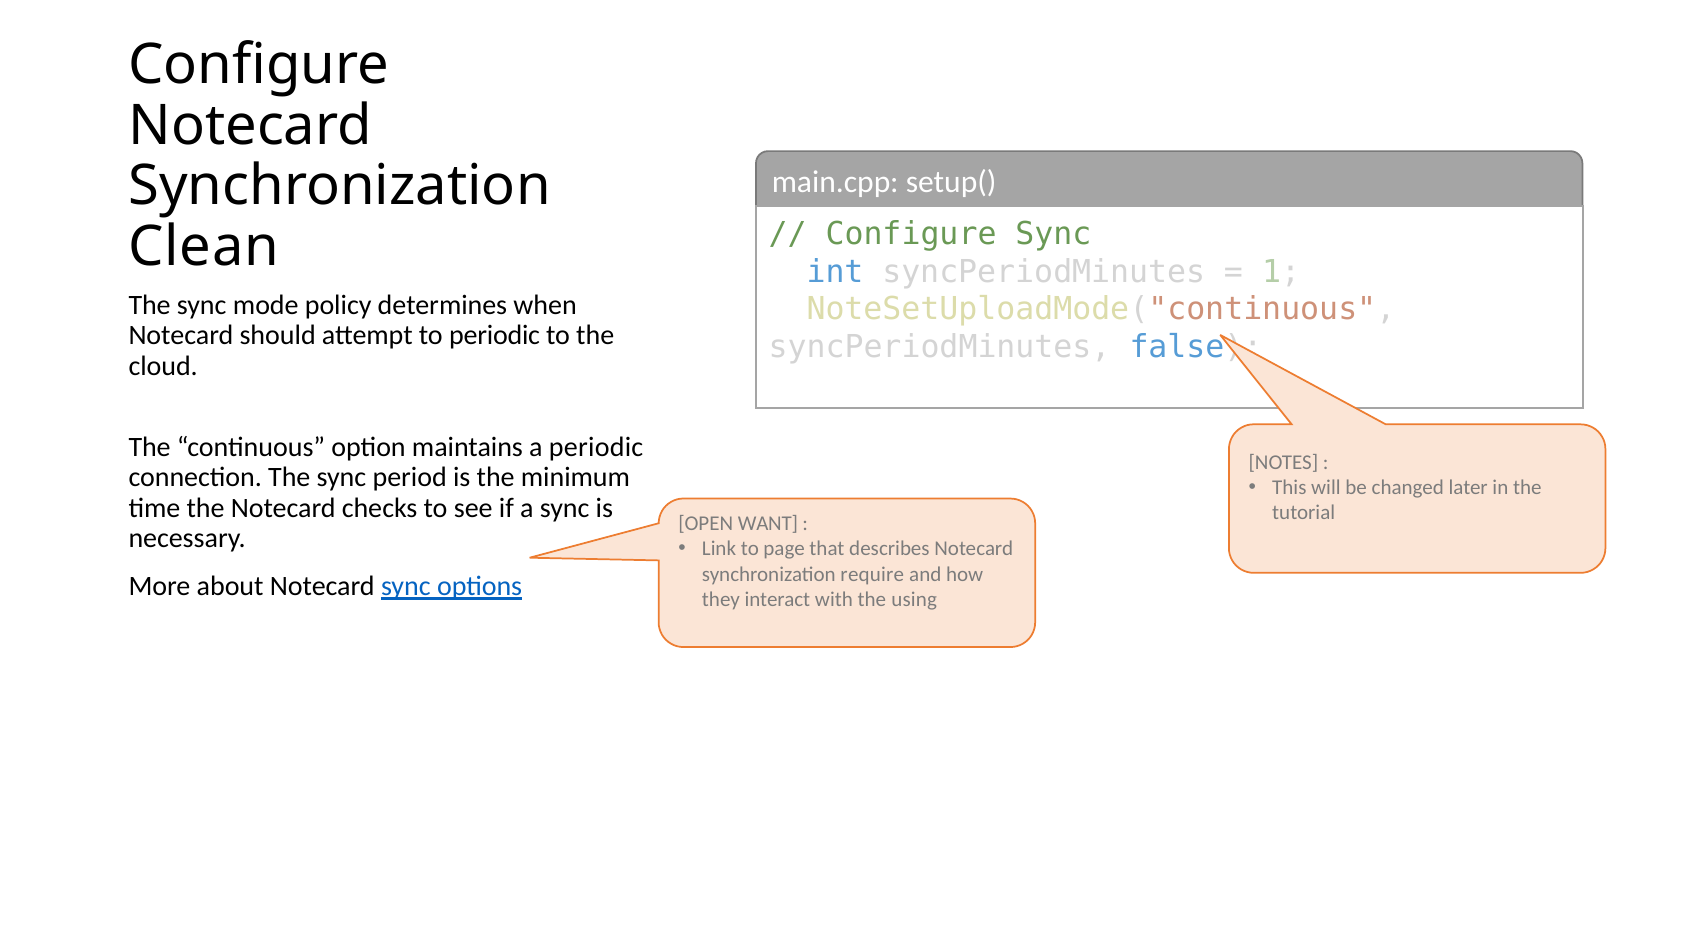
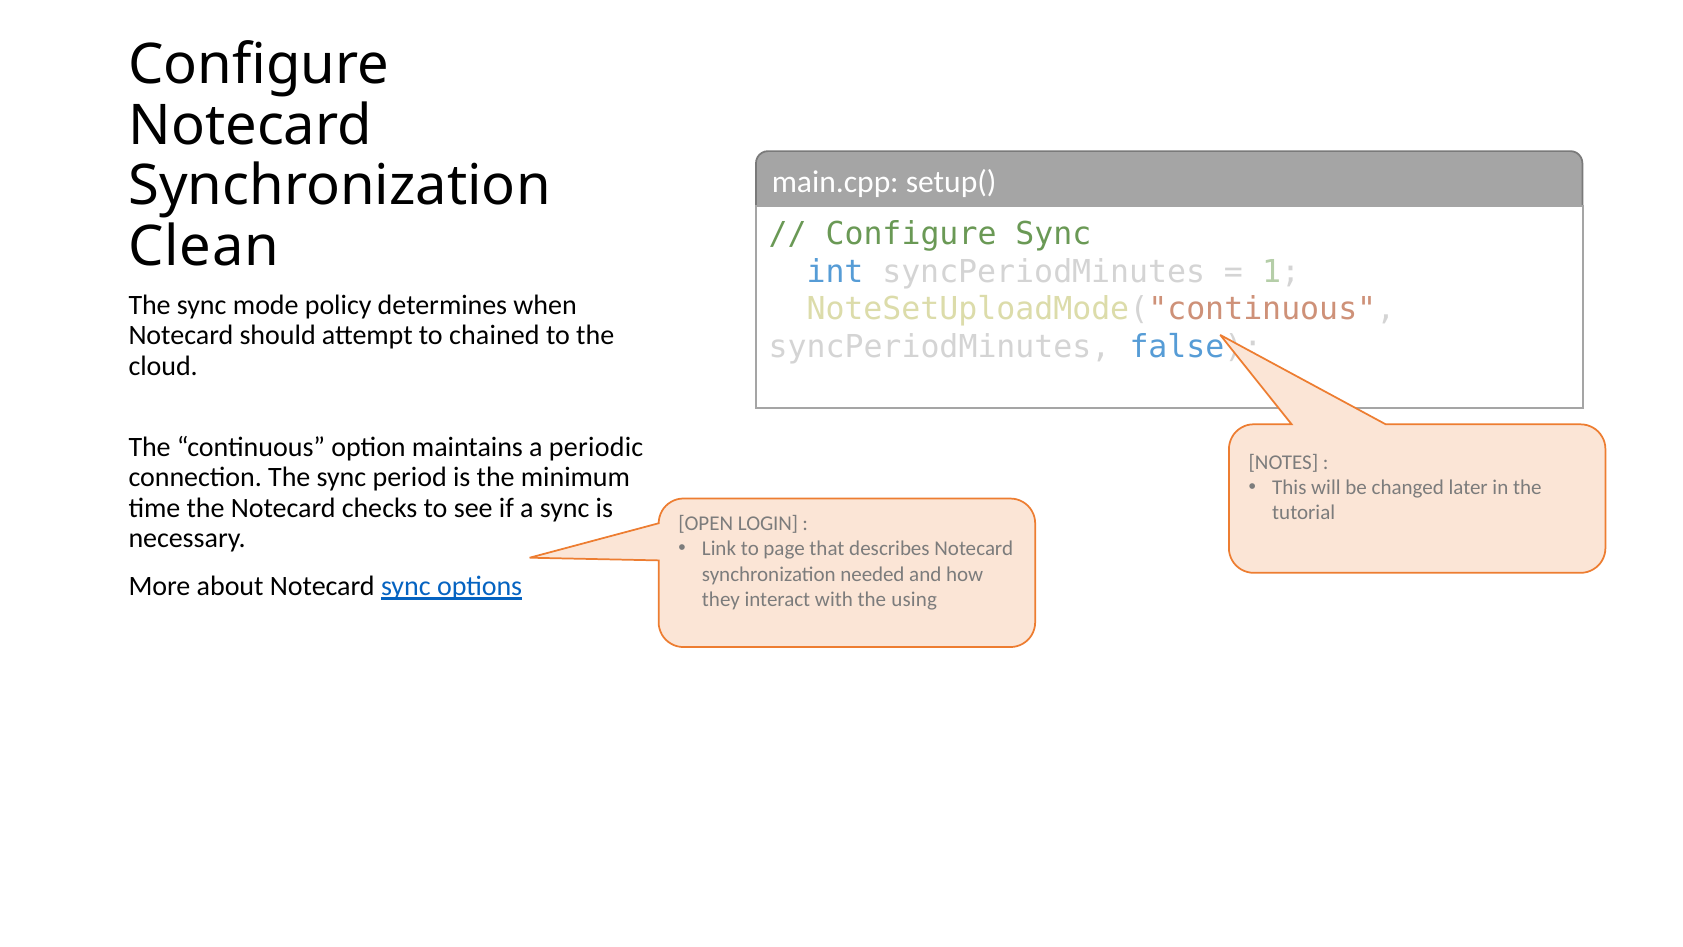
to periodic: periodic -> chained
WANT: WANT -> LOGIN
require: require -> needed
